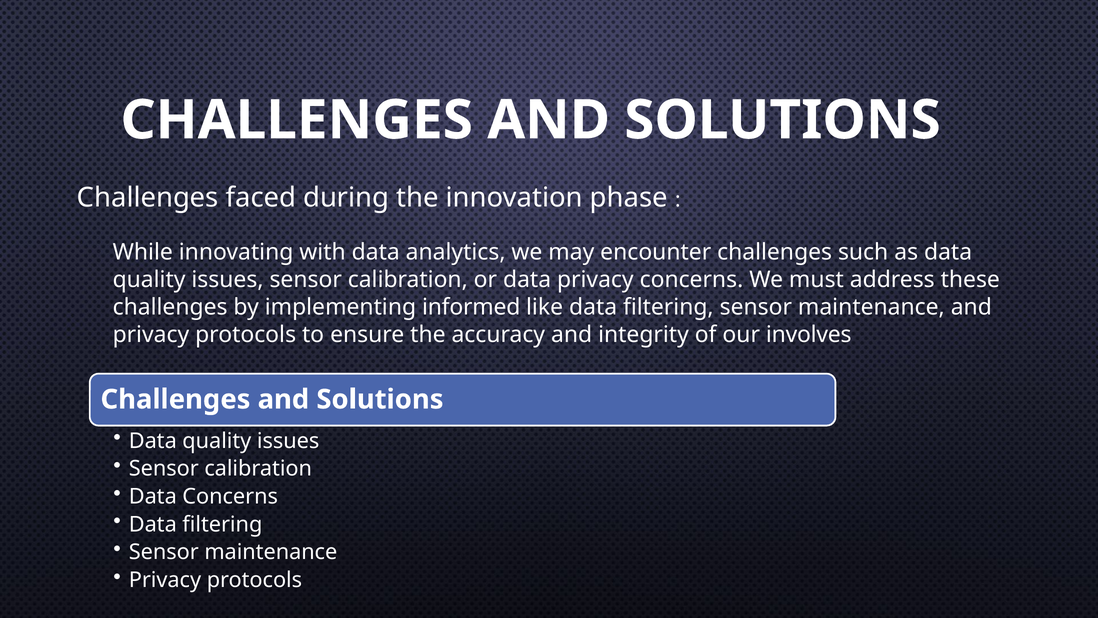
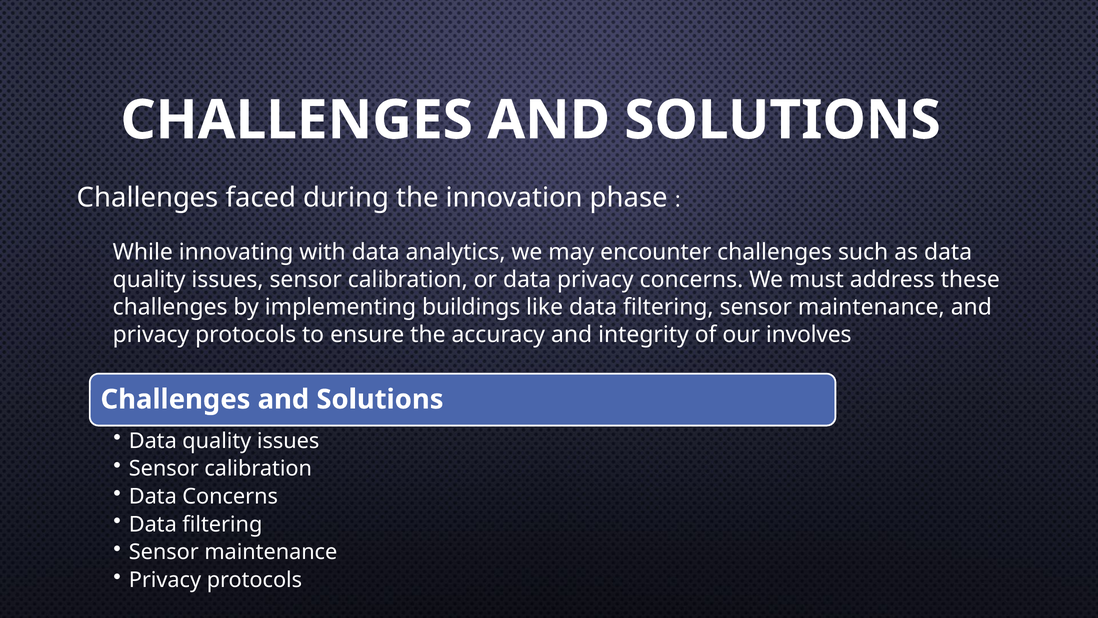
informed: informed -> buildings
